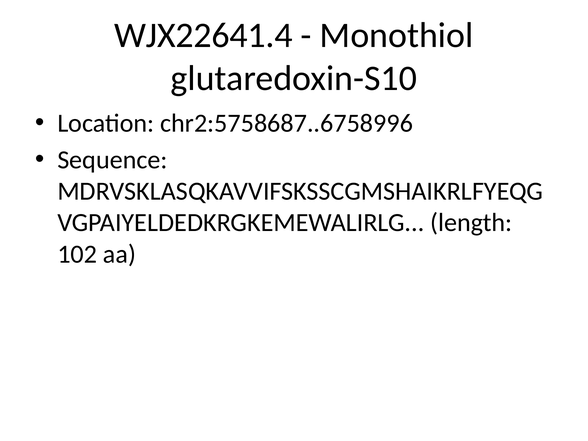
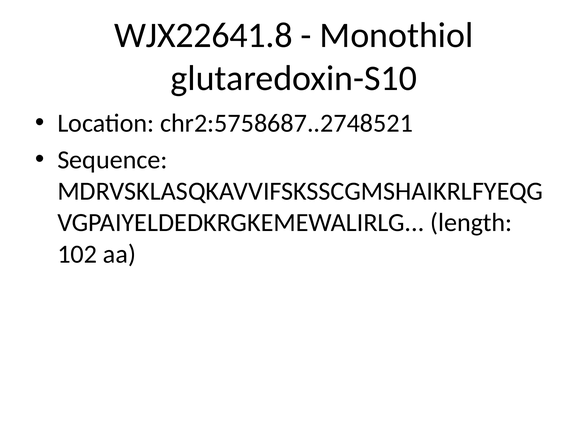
WJX22641.4: WJX22641.4 -> WJX22641.8
chr2:5758687..6758996: chr2:5758687..6758996 -> chr2:5758687..2748521
